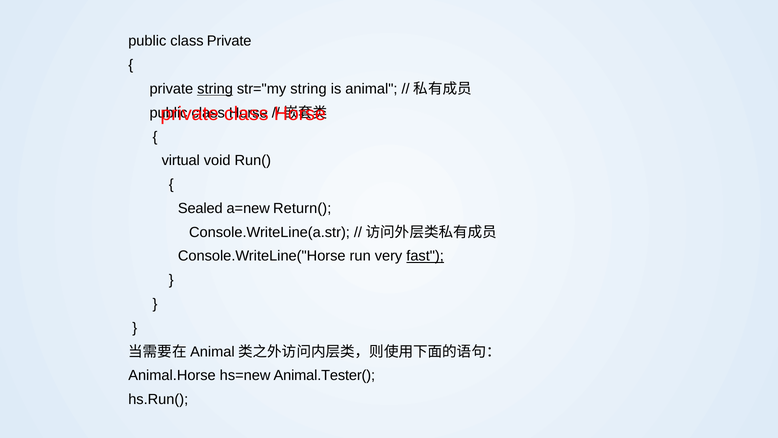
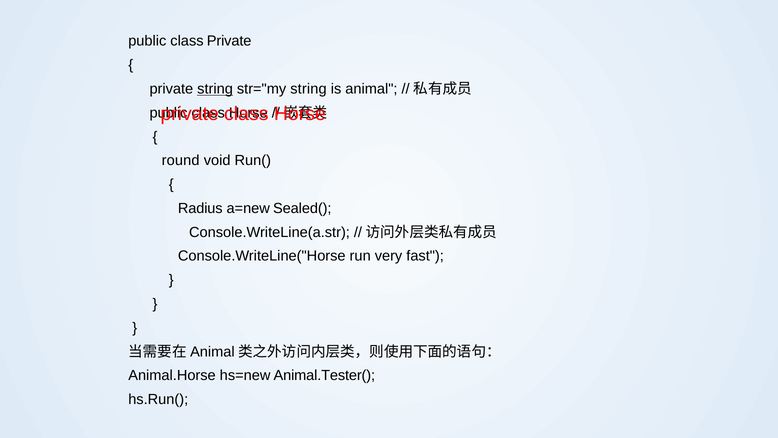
virtual: virtual -> round
Sealed: Sealed -> Radius
Return(: Return( -> Sealed(
fast underline: present -> none
